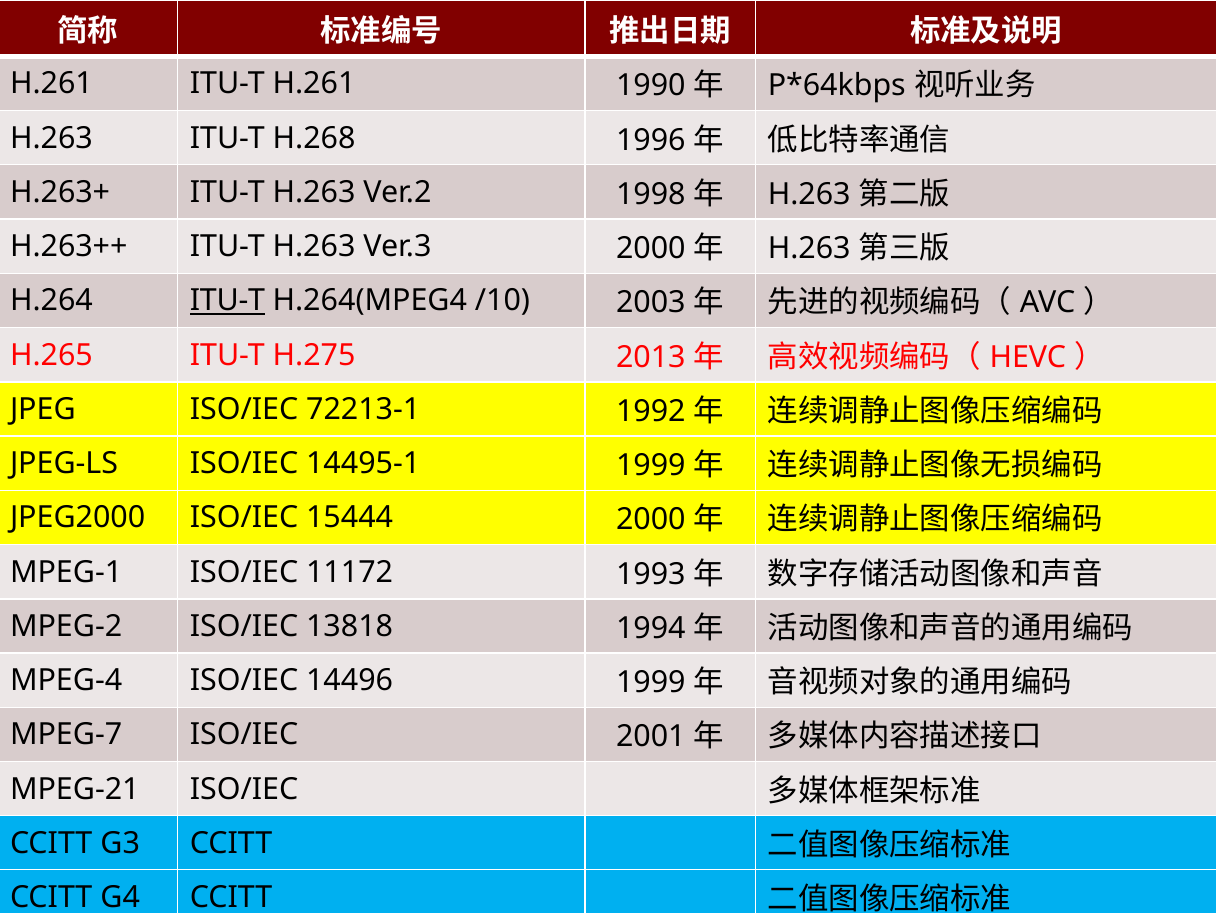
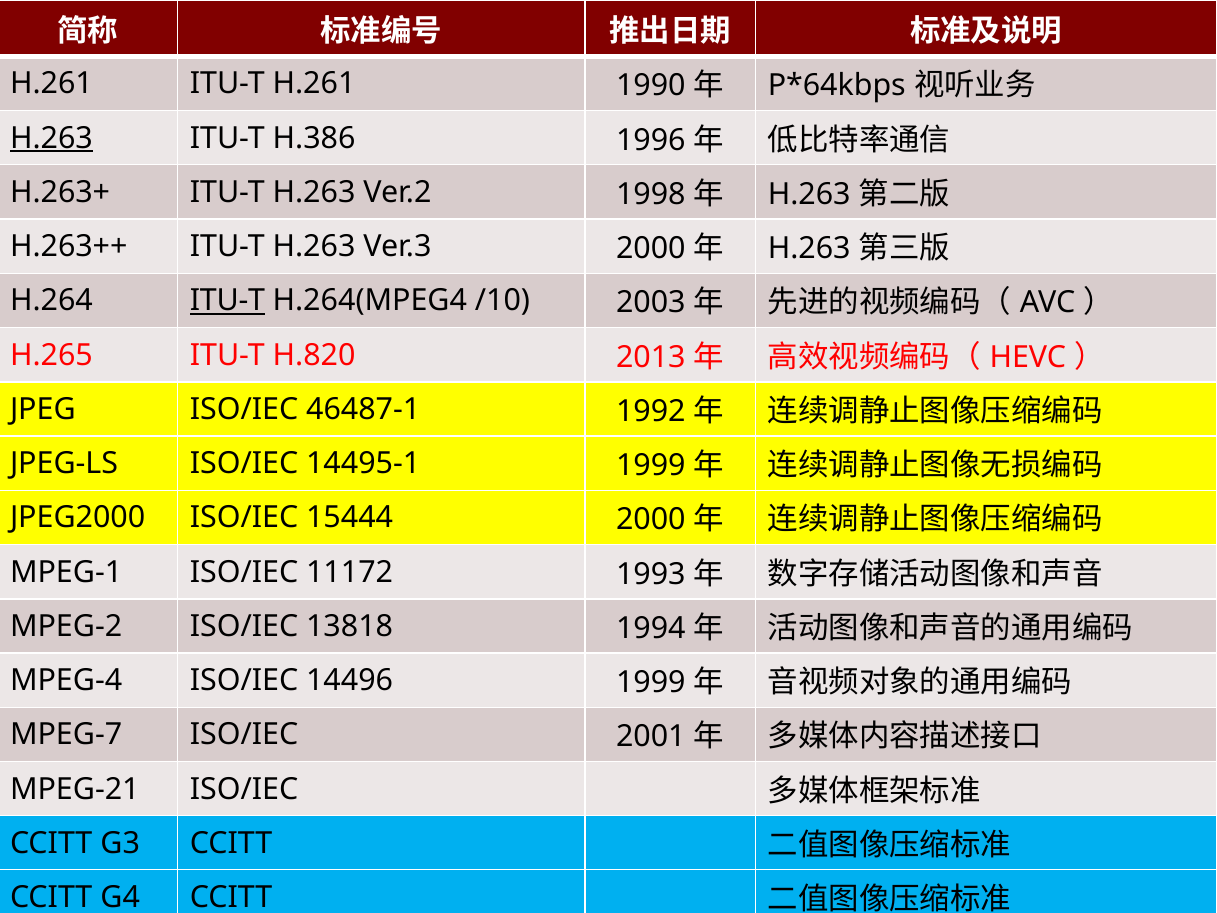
H.263 at (51, 138) underline: none -> present
H.268: H.268 -> H.386
H.275: H.275 -> H.820
72213-1: 72213-1 -> 46487-1
